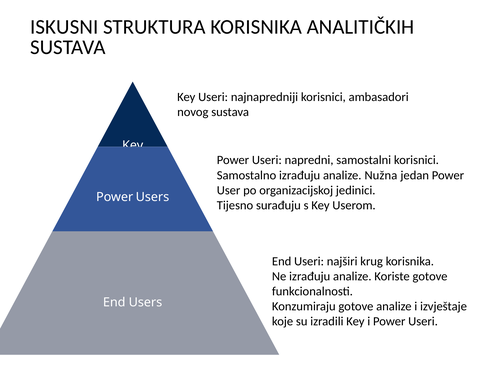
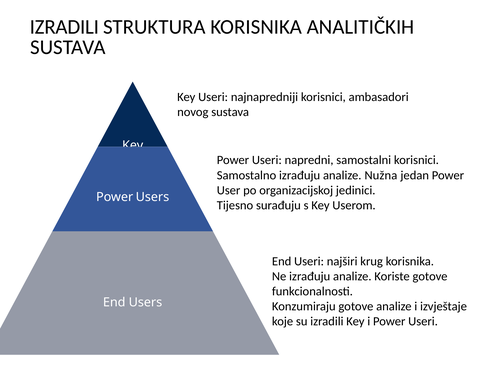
ISKUSNI at (64, 27): ISKUSNI -> IZRADILI
